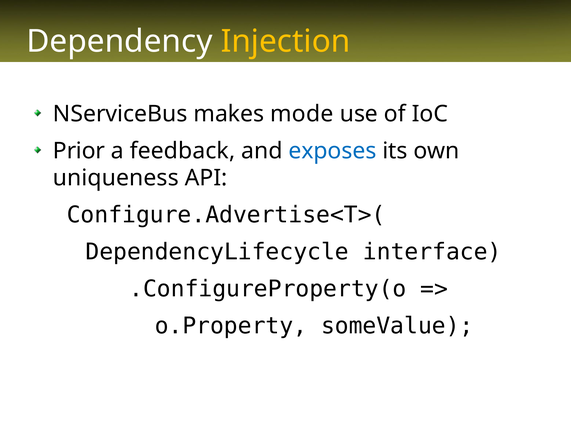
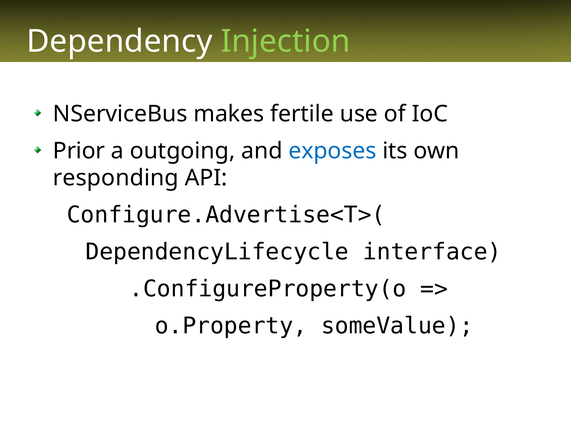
Injection colour: yellow -> light green
mode: mode -> fertile
feedback: feedback -> outgoing
uniqueness: uniqueness -> responding
